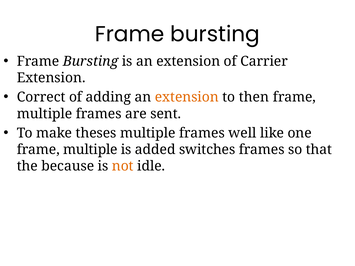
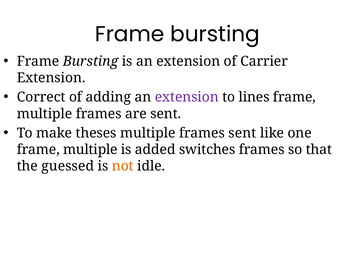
extension at (187, 97) colour: orange -> purple
then: then -> lines
frames well: well -> sent
because: because -> guessed
